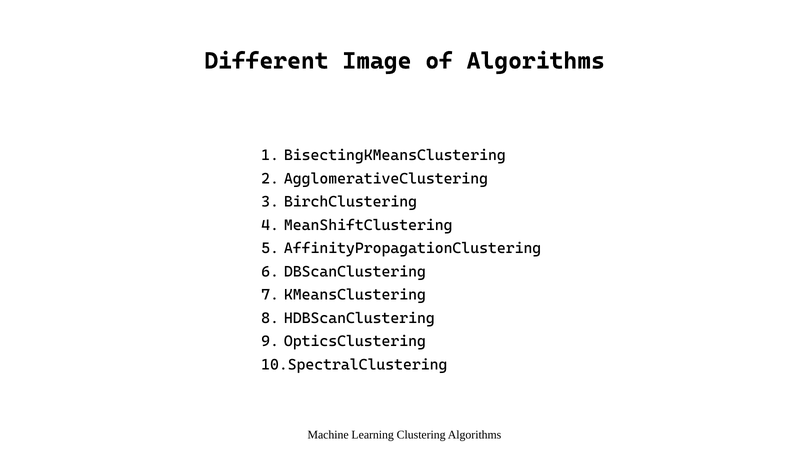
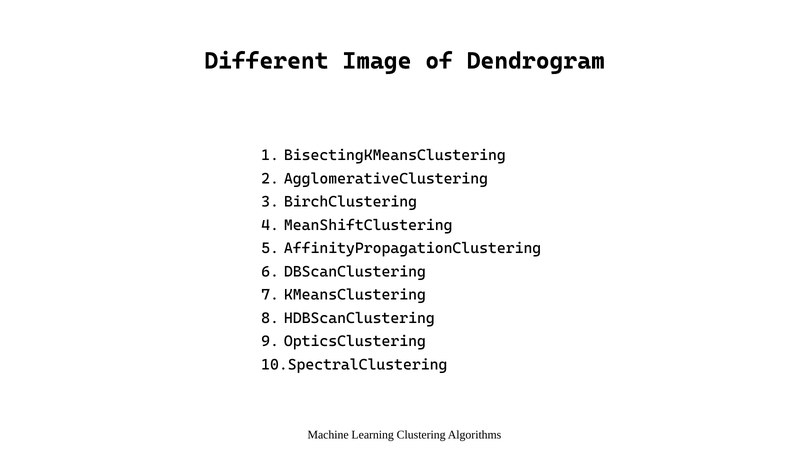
of Algorithms: Algorithms -> Dendrogram
